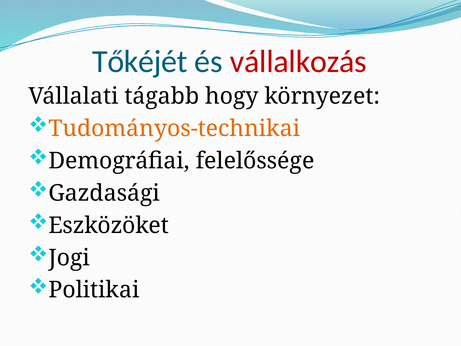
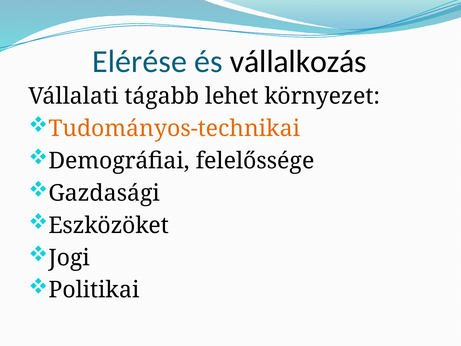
Tőkéjét: Tőkéjét -> Elérése
vállalkozás colour: red -> black
hogy: hogy -> lehet
